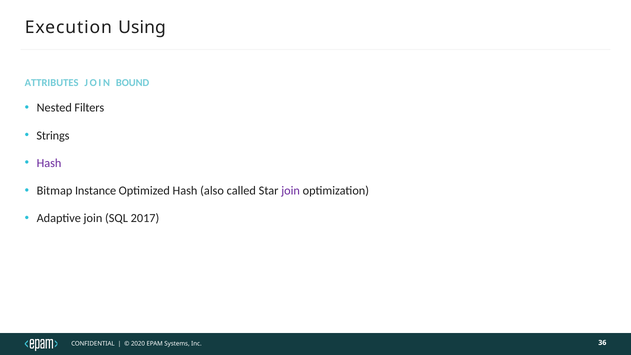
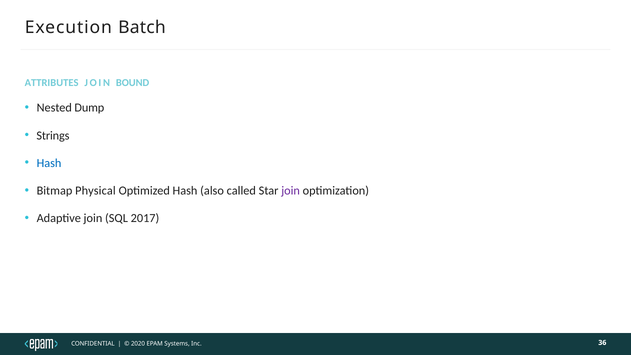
Using: Using -> Batch
Filters: Filters -> Dump
Hash at (49, 163) colour: purple -> blue
Instance: Instance -> Physical
